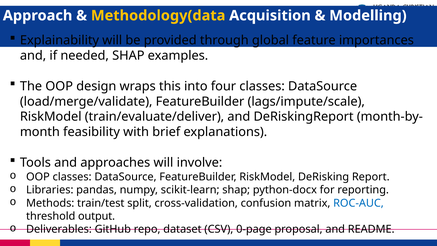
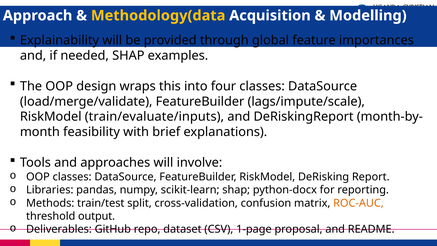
train/evaluate/deliver: train/evaluate/deliver -> train/evaluate/inputs
ROC-AUC colour: blue -> orange
0-page: 0-page -> 1-page
